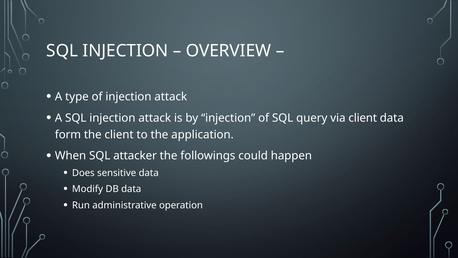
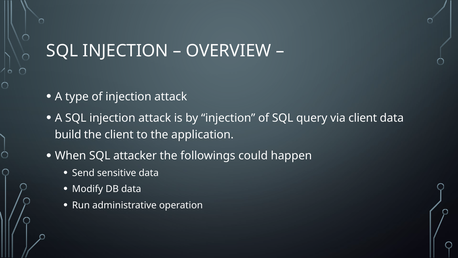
form: form -> build
Does: Does -> Send
